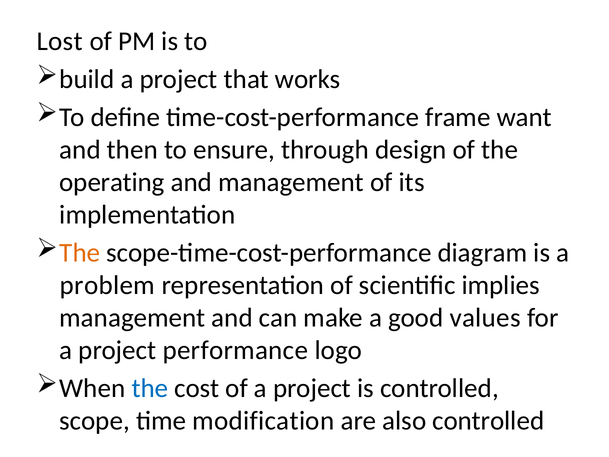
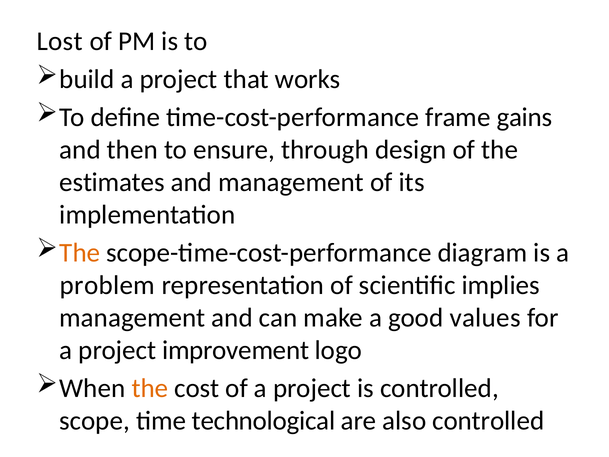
want: want -> gains
operating: operating -> estimates
performance: performance -> improvement
the at (150, 388) colour: blue -> orange
modification: modification -> technological
